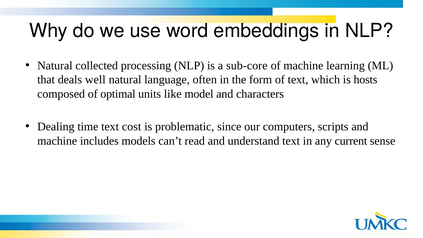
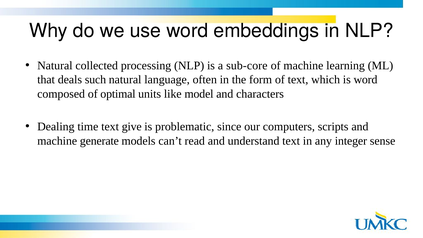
well: well -> such
is hosts: hosts -> word
cost: cost -> give
includes: includes -> generate
current: current -> integer
